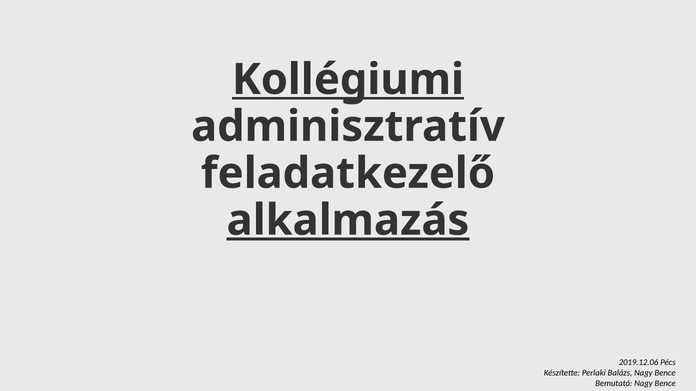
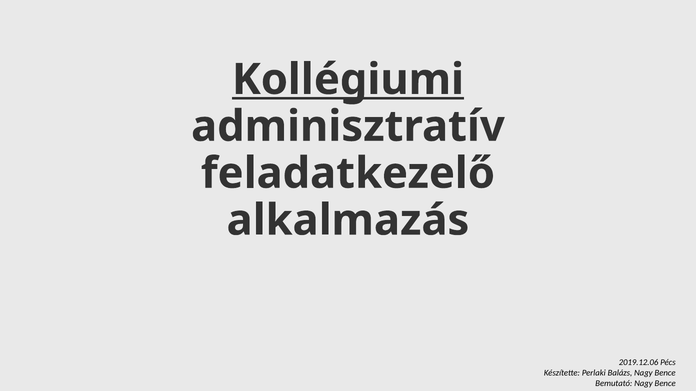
alkalmazás underline: present -> none
